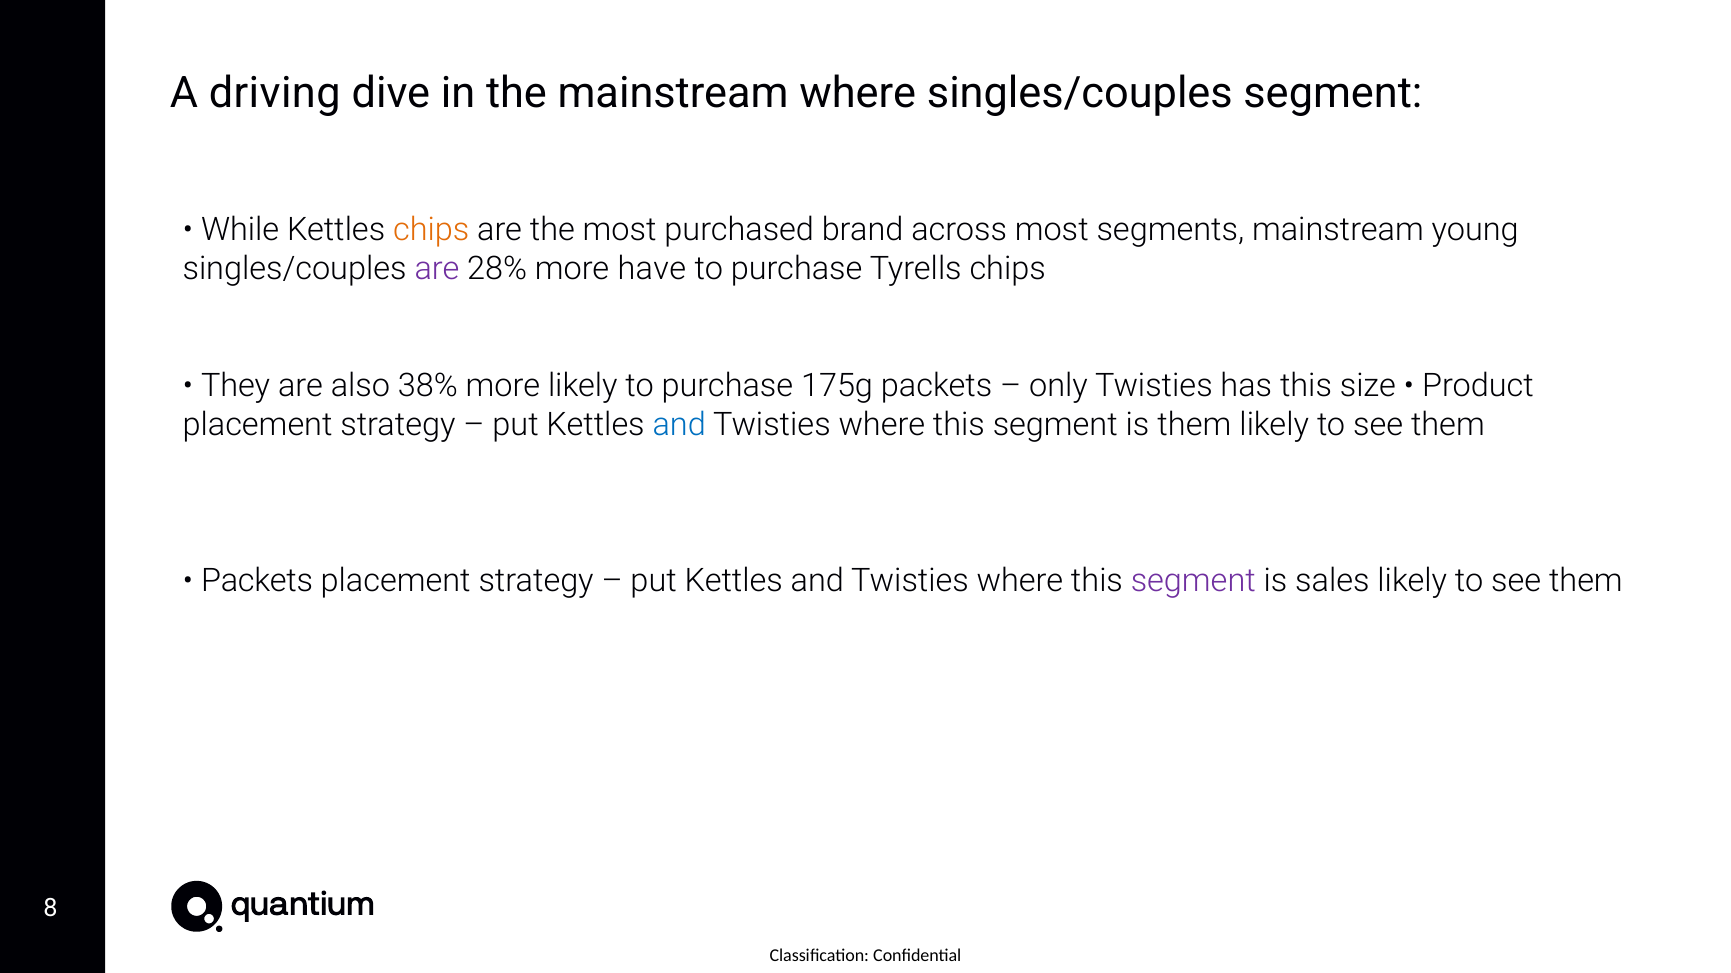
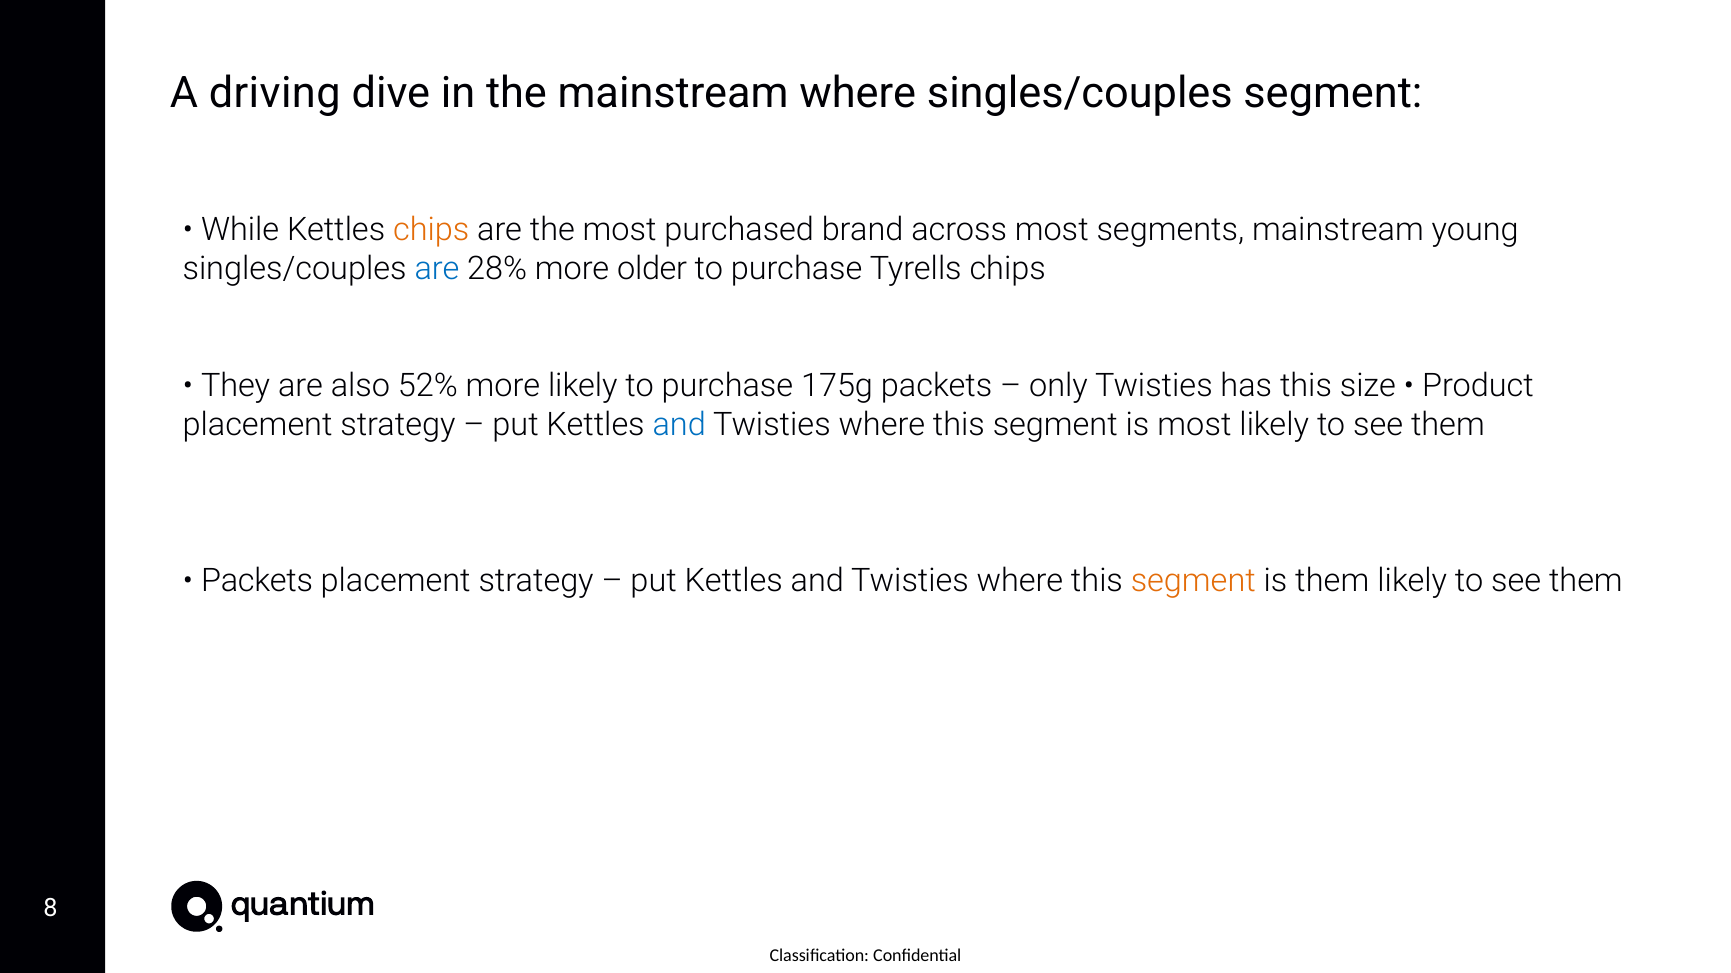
are at (437, 269) colour: purple -> blue
have: have -> older
38%: 38% -> 52%
is them: them -> most
segment at (1193, 581) colour: purple -> orange
is sales: sales -> them
